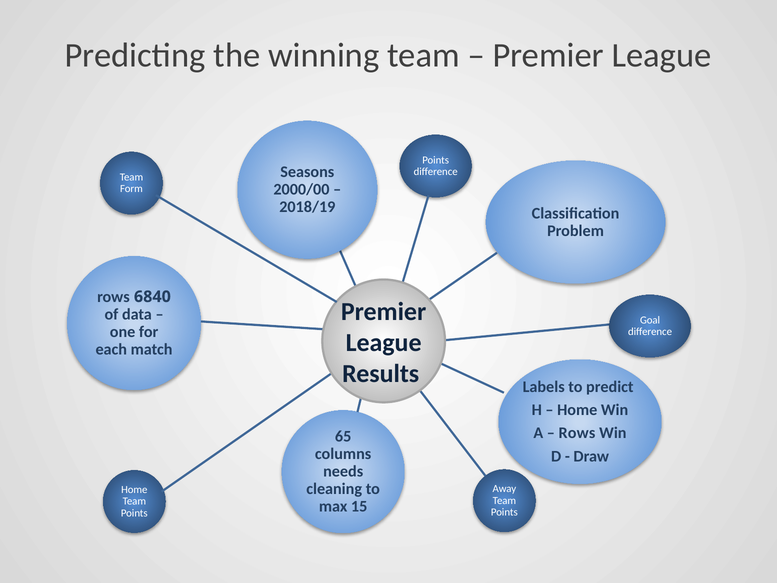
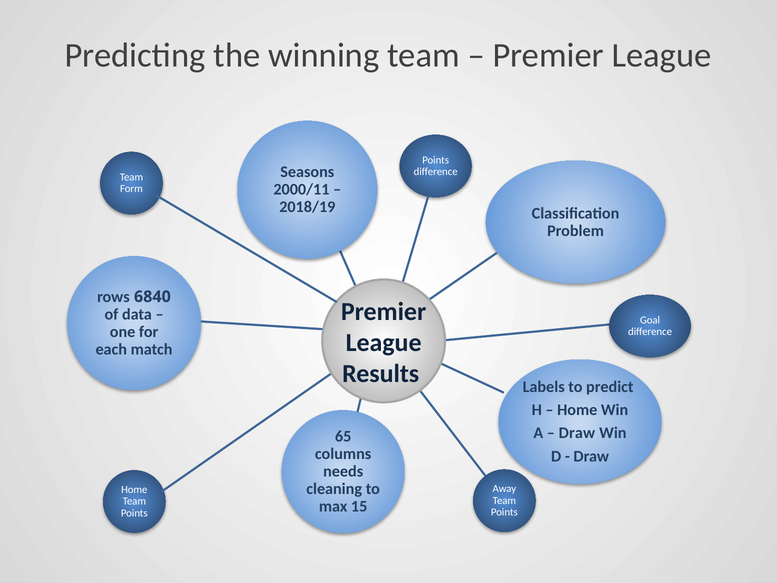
2000/00: 2000/00 -> 2000/11
Rows at (577, 433): Rows -> Draw
